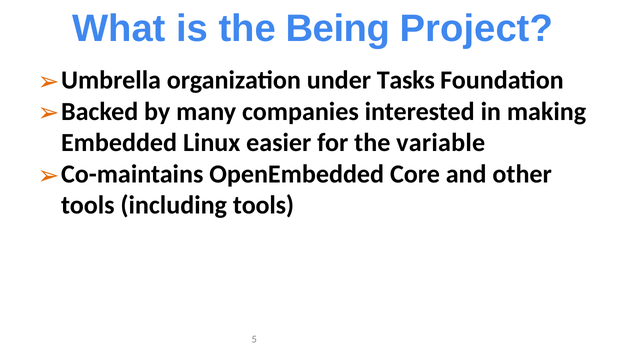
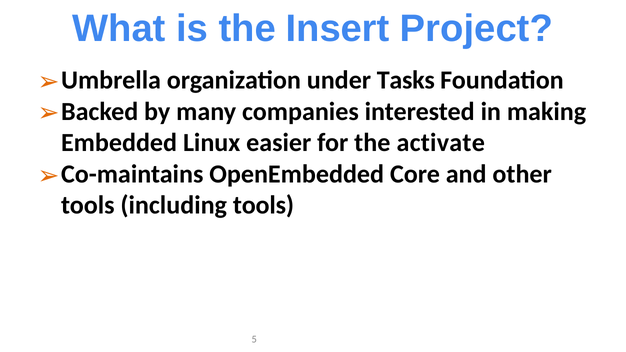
Being: Being -> Insert
variable: variable -> activate
